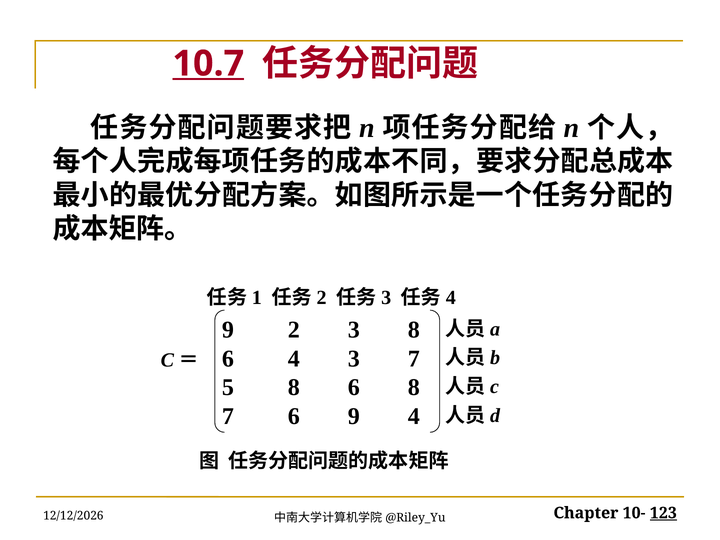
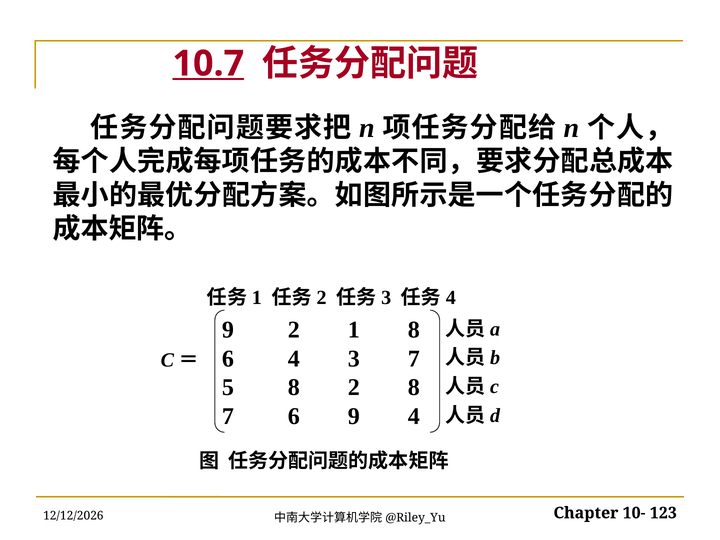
2 3: 3 -> 1
5 8 6: 6 -> 2
123 underline: present -> none
